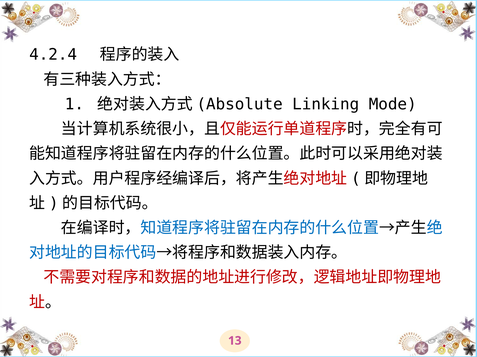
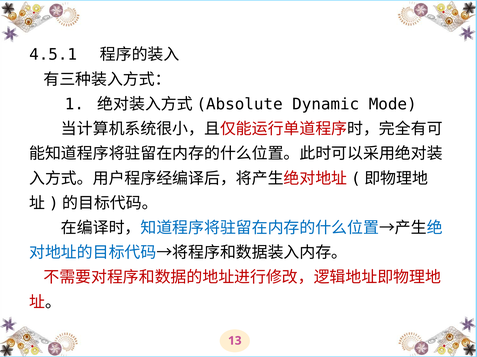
4.2.4: 4.2.4 -> 4.5.1
Linking: Linking -> Dynamic
